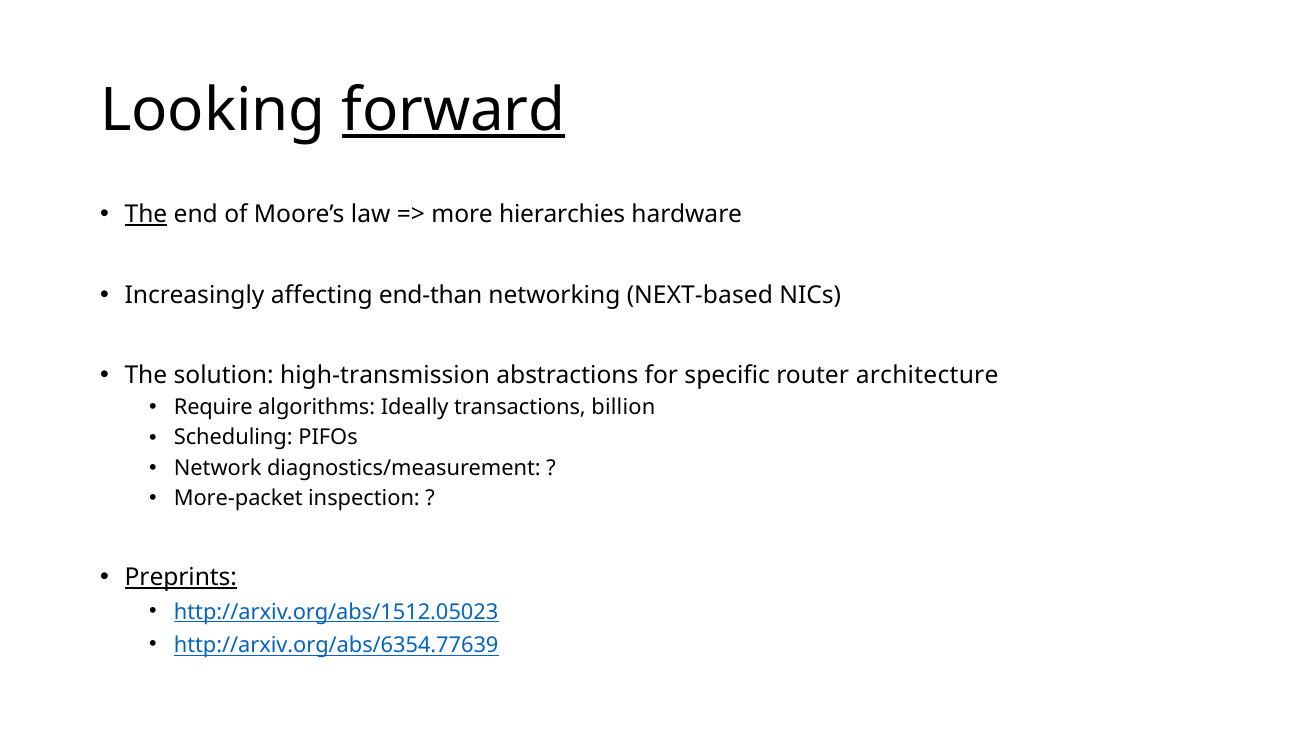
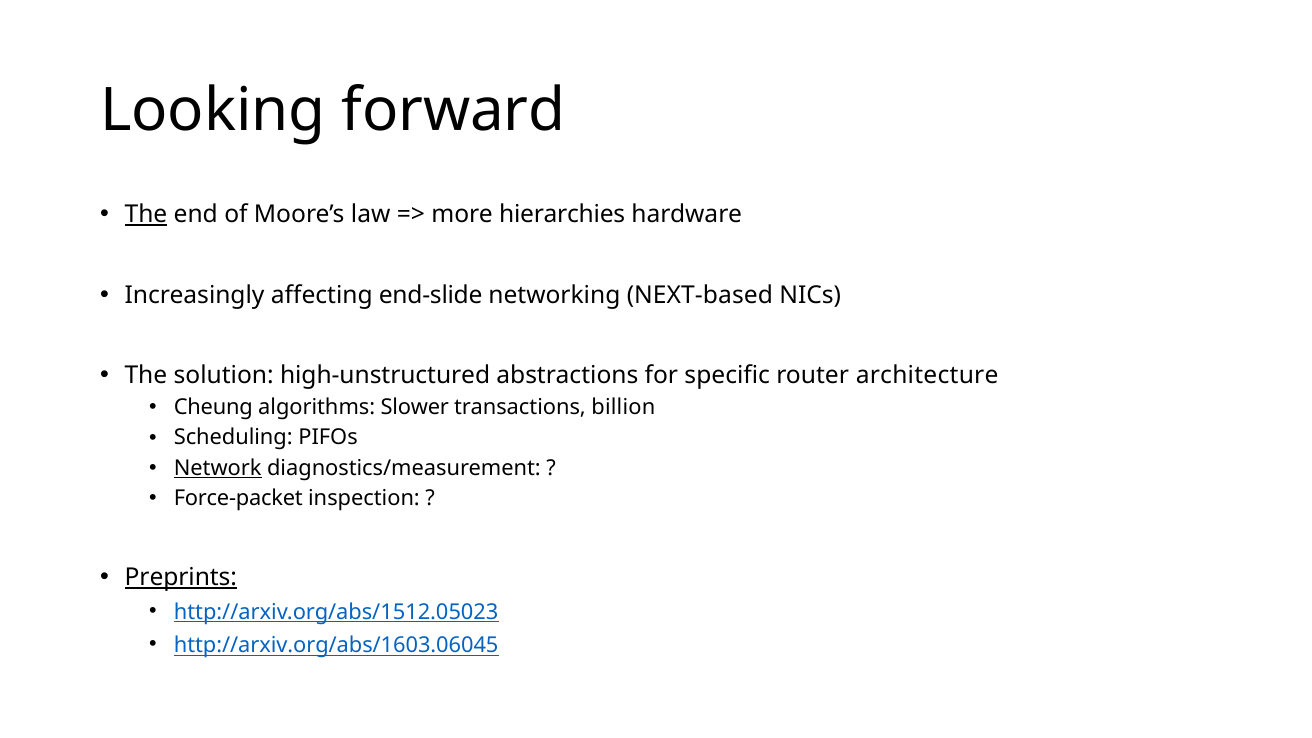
forward underline: present -> none
end-than: end-than -> end-slide
high-transmission: high-transmission -> high-unstructured
Require: Require -> Cheung
Ideally: Ideally -> Slower
Network underline: none -> present
More-packet: More-packet -> Force-packet
http://arxiv.org/abs/6354.77639: http://arxiv.org/abs/6354.77639 -> http://arxiv.org/abs/1603.06045
